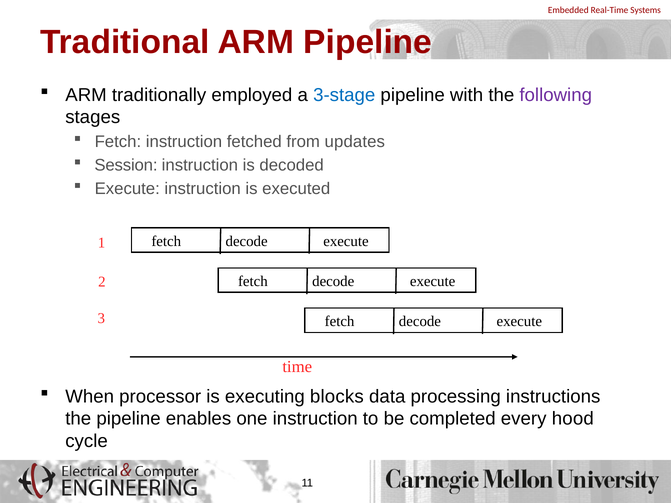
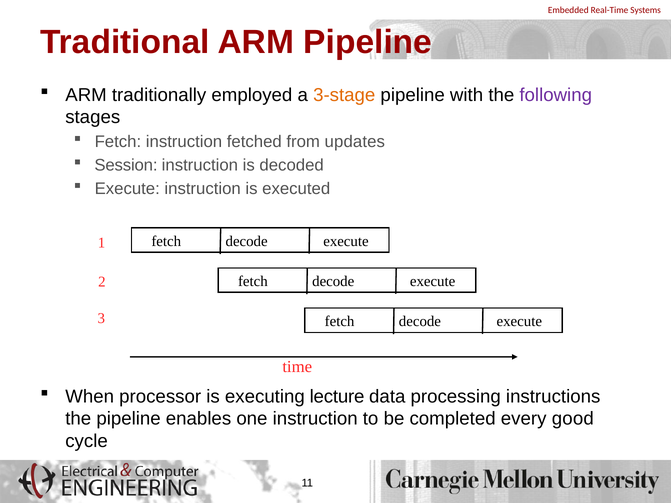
3-stage colour: blue -> orange
blocks: blocks -> lecture
hood: hood -> good
